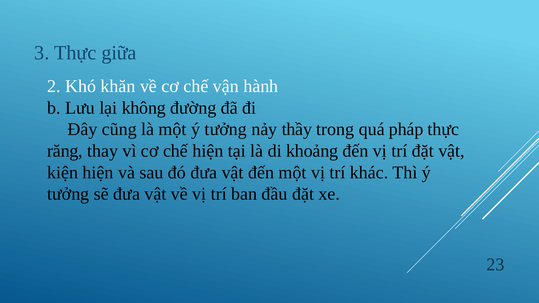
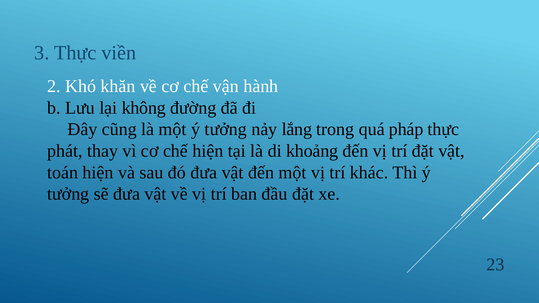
giữa: giữa -> viền
thầy: thầy -> lắng
răng: răng -> phát
kiện: kiện -> toán
